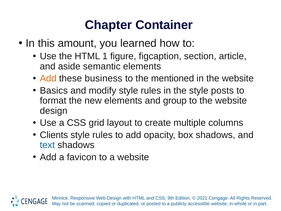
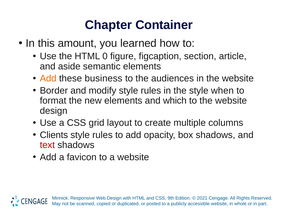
1: 1 -> 0
mentioned: mentioned -> audiences
Basics: Basics -> Border
posts: posts -> when
group: group -> which
text colour: blue -> red
